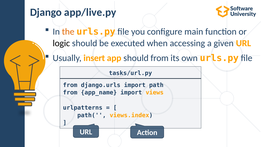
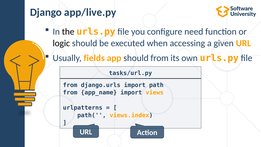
the colour: orange -> black
main: main -> need
insert: insert -> fields
